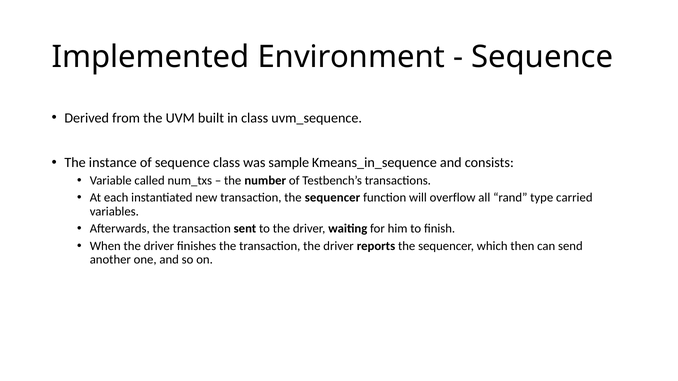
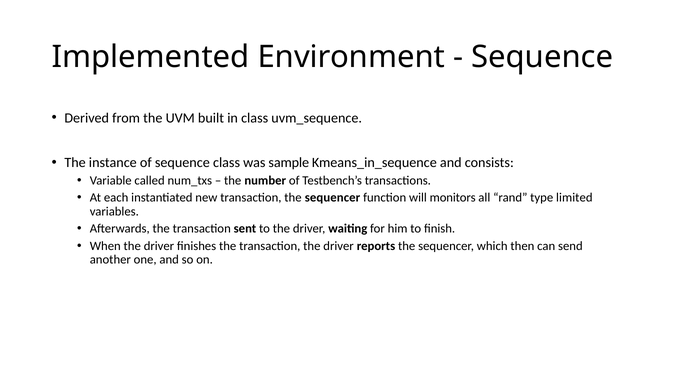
overflow: overflow -> monitors
carried: carried -> limited
